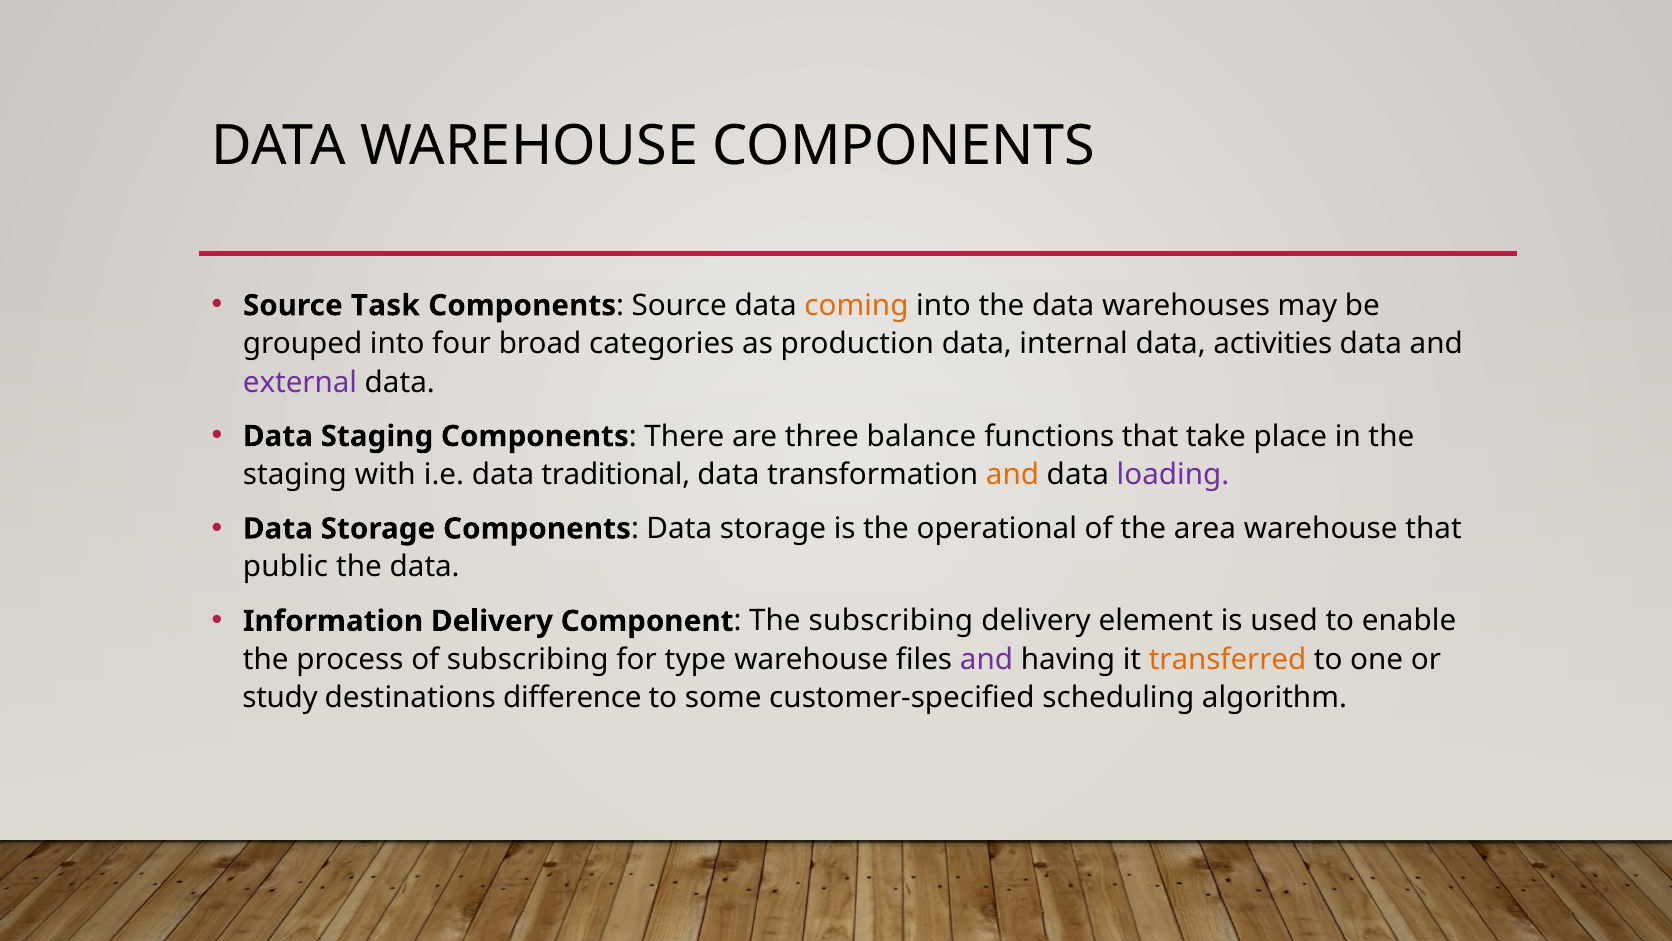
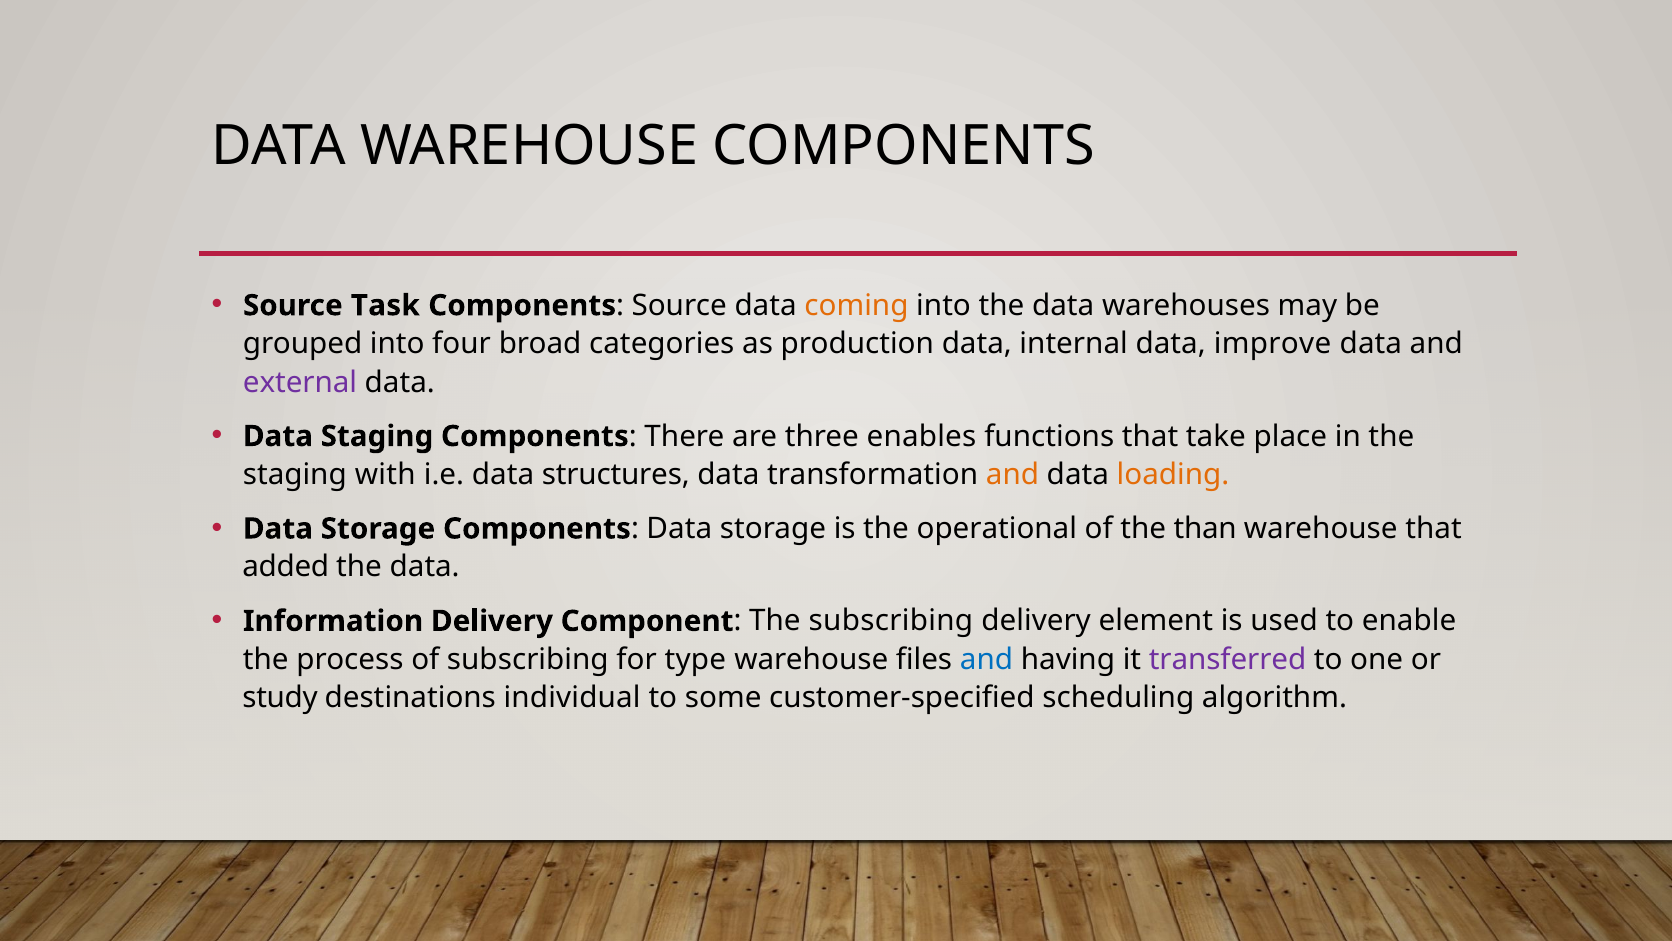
activities: activities -> improve
balance: balance -> enables
traditional: traditional -> structures
loading colour: purple -> orange
area: area -> than
public: public -> added
and at (986, 659) colour: purple -> blue
transferred colour: orange -> purple
difference: difference -> individual
